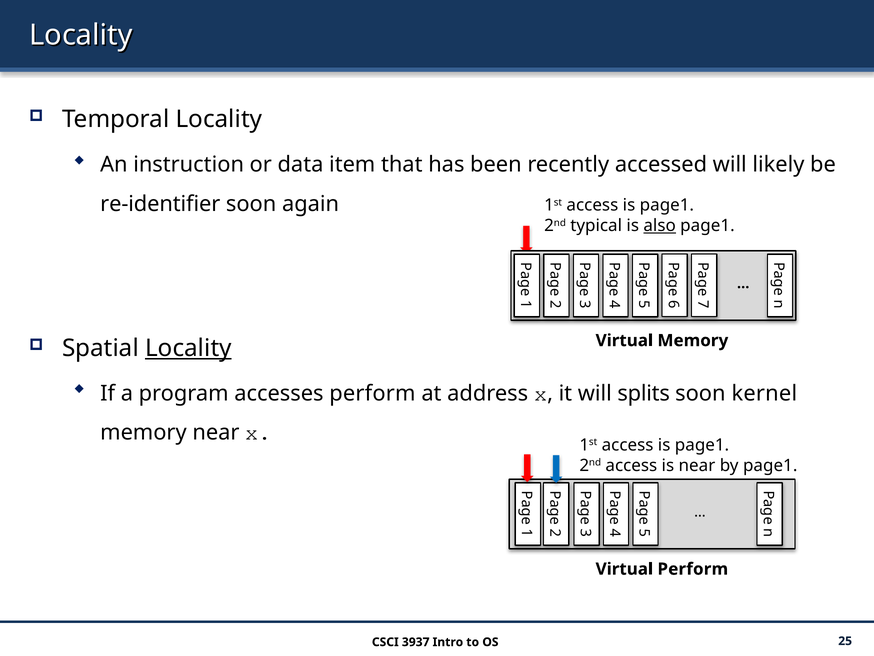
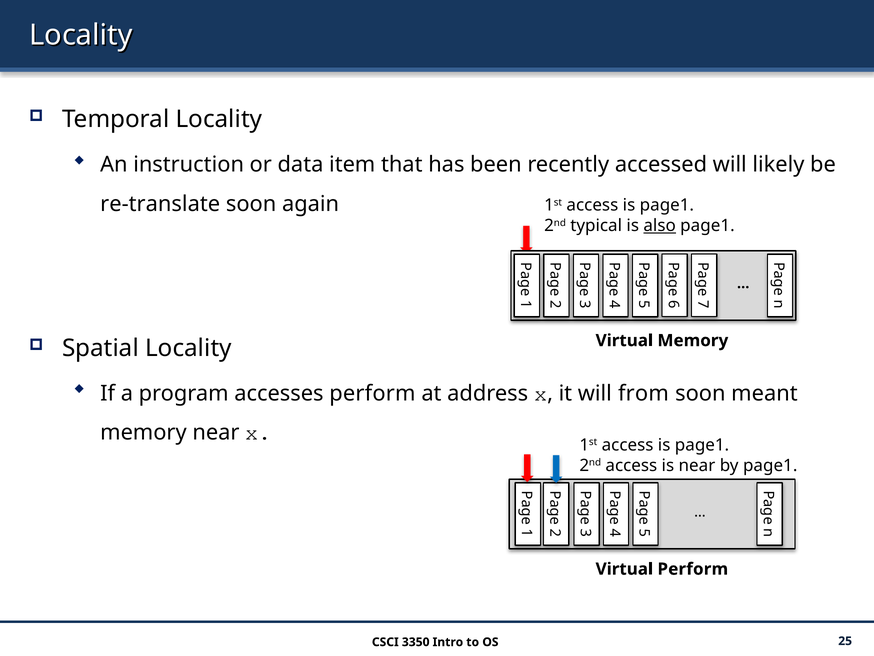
re-identifier: re-identifier -> re-translate
Locality at (188, 348) underline: present -> none
splits: splits -> from
kernel: kernel -> meant
3937: 3937 -> 3350
